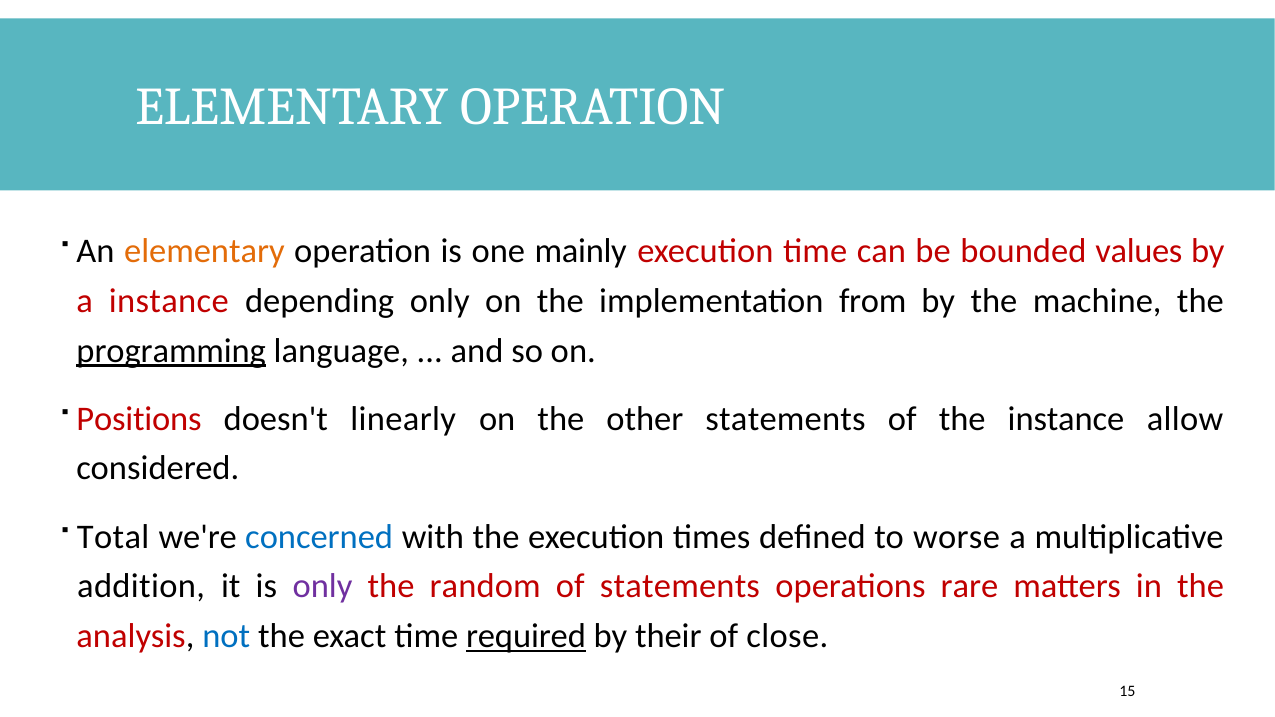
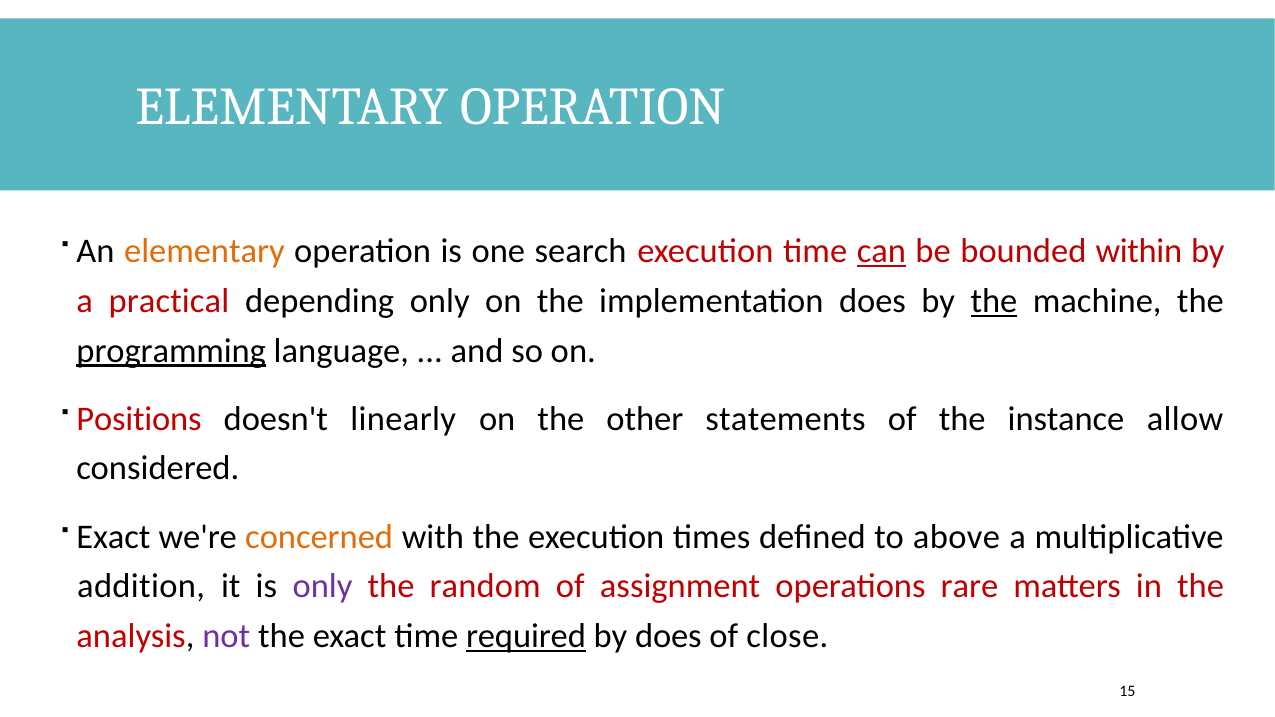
mainly: mainly -> search
can underline: none -> present
values: values -> within
a instance: instance -> practical
implementation from: from -> does
the at (994, 301) underline: none -> present
Total at (113, 537): Total -> Exact
concerned colour: blue -> orange
worse: worse -> above
of statements: statements -> assignment
not colour: blue -> purple
by their: their -> does
